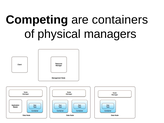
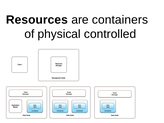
Competing: Competing -> Resources
managers: managers -> controlled
